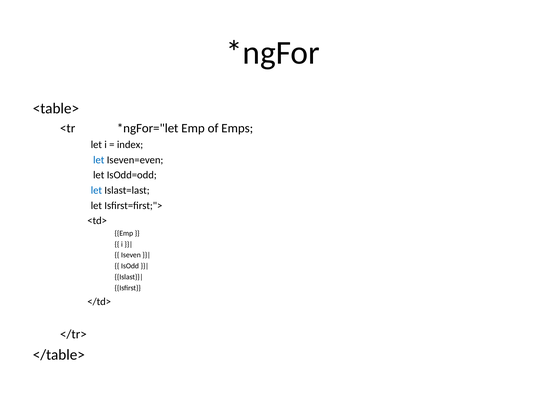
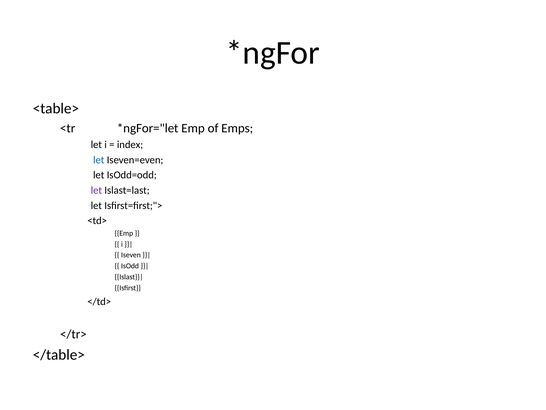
let at (96, 190) colour: blue -> purple
